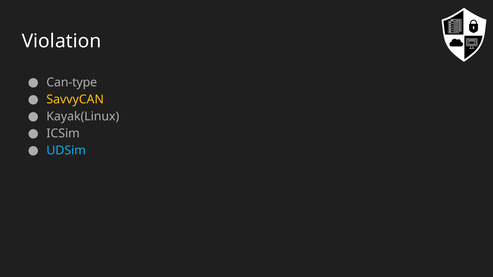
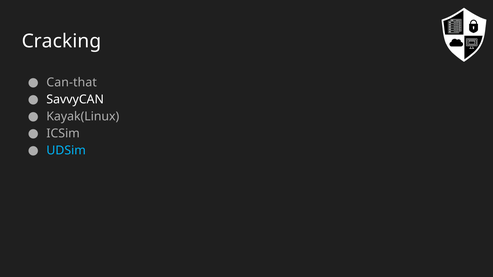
Violation: Violation -> Cracking
Can-type: Can-type -> Can-that
SavvyCAN colour: yellow -> white
